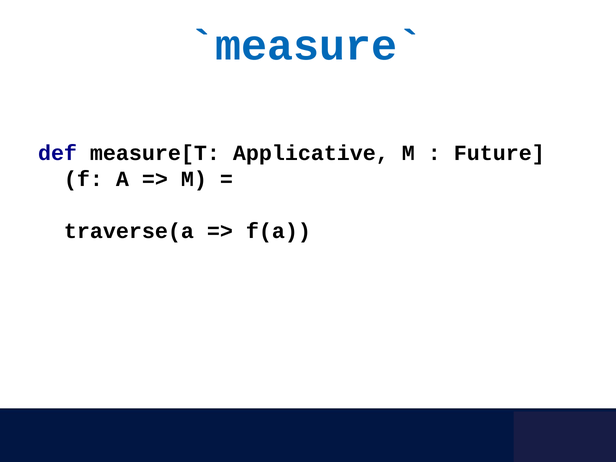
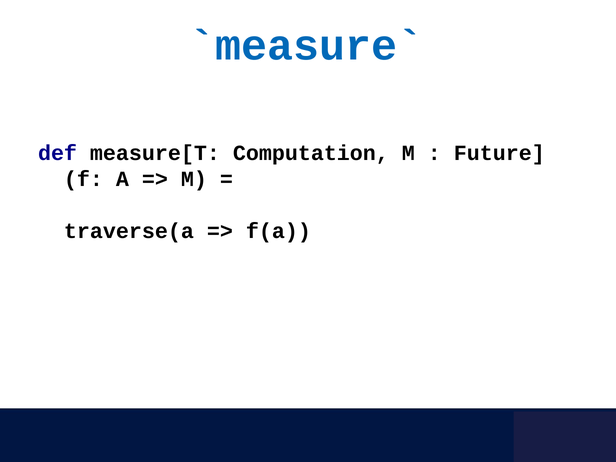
Applicative: Applicative -> Computation
